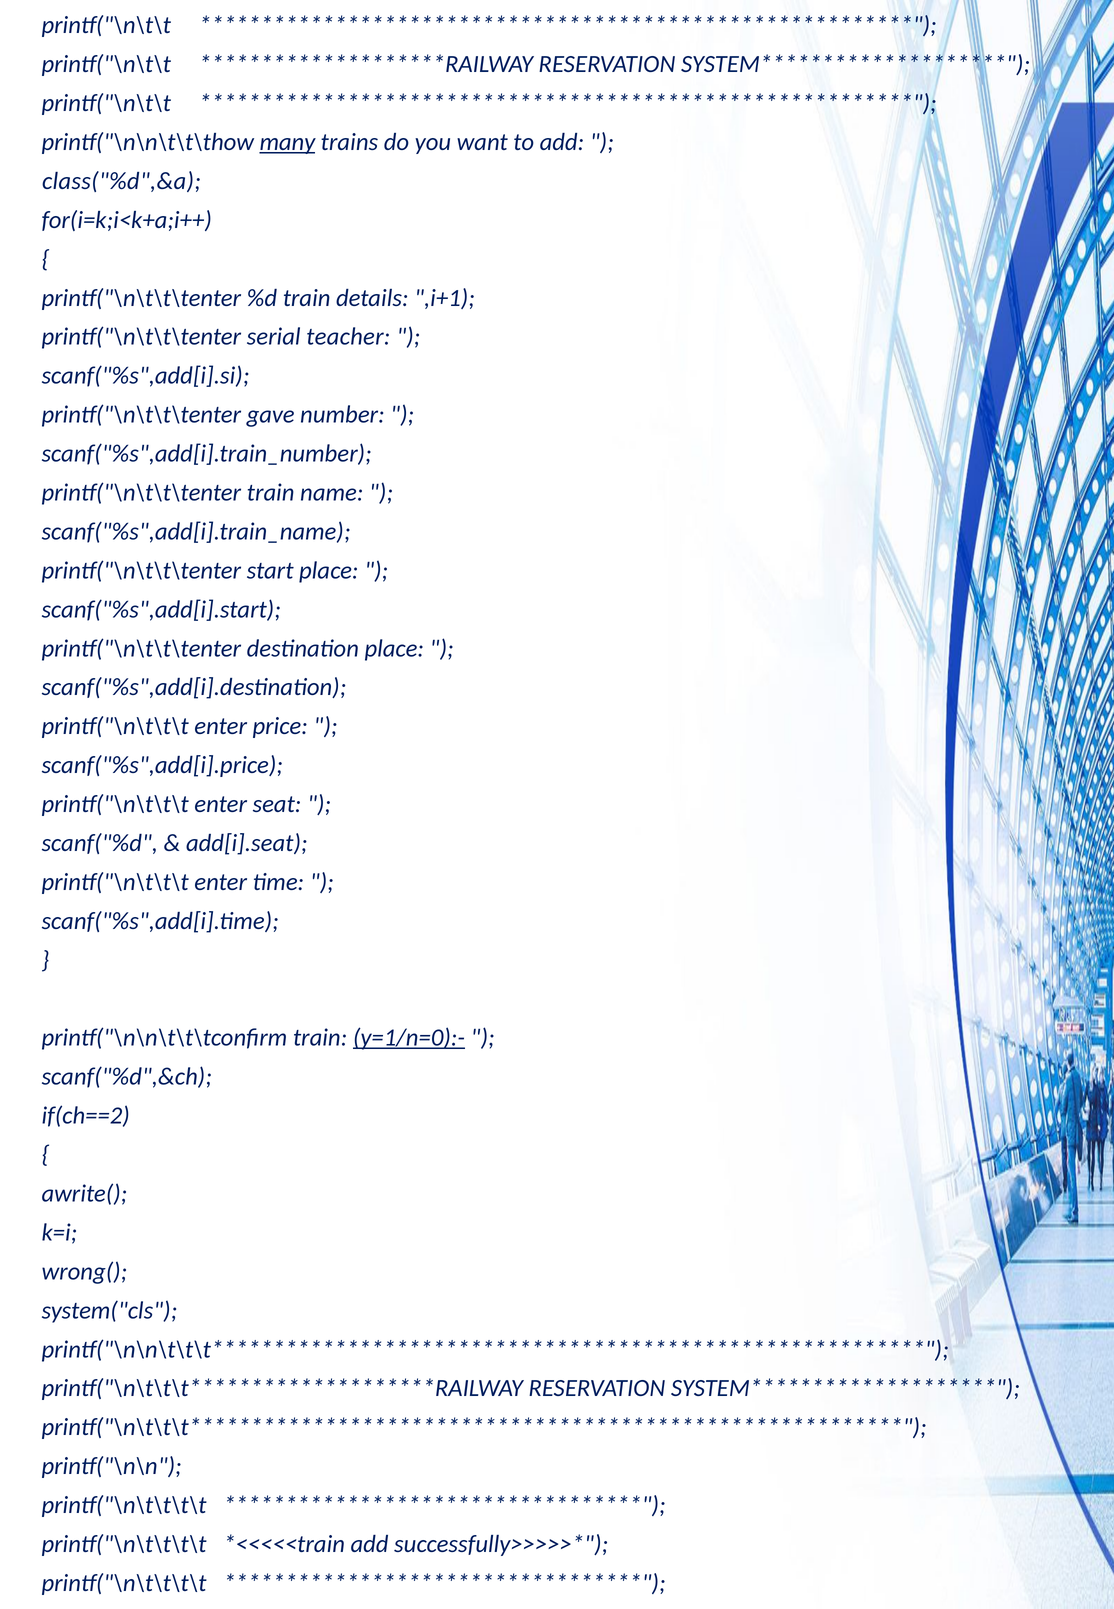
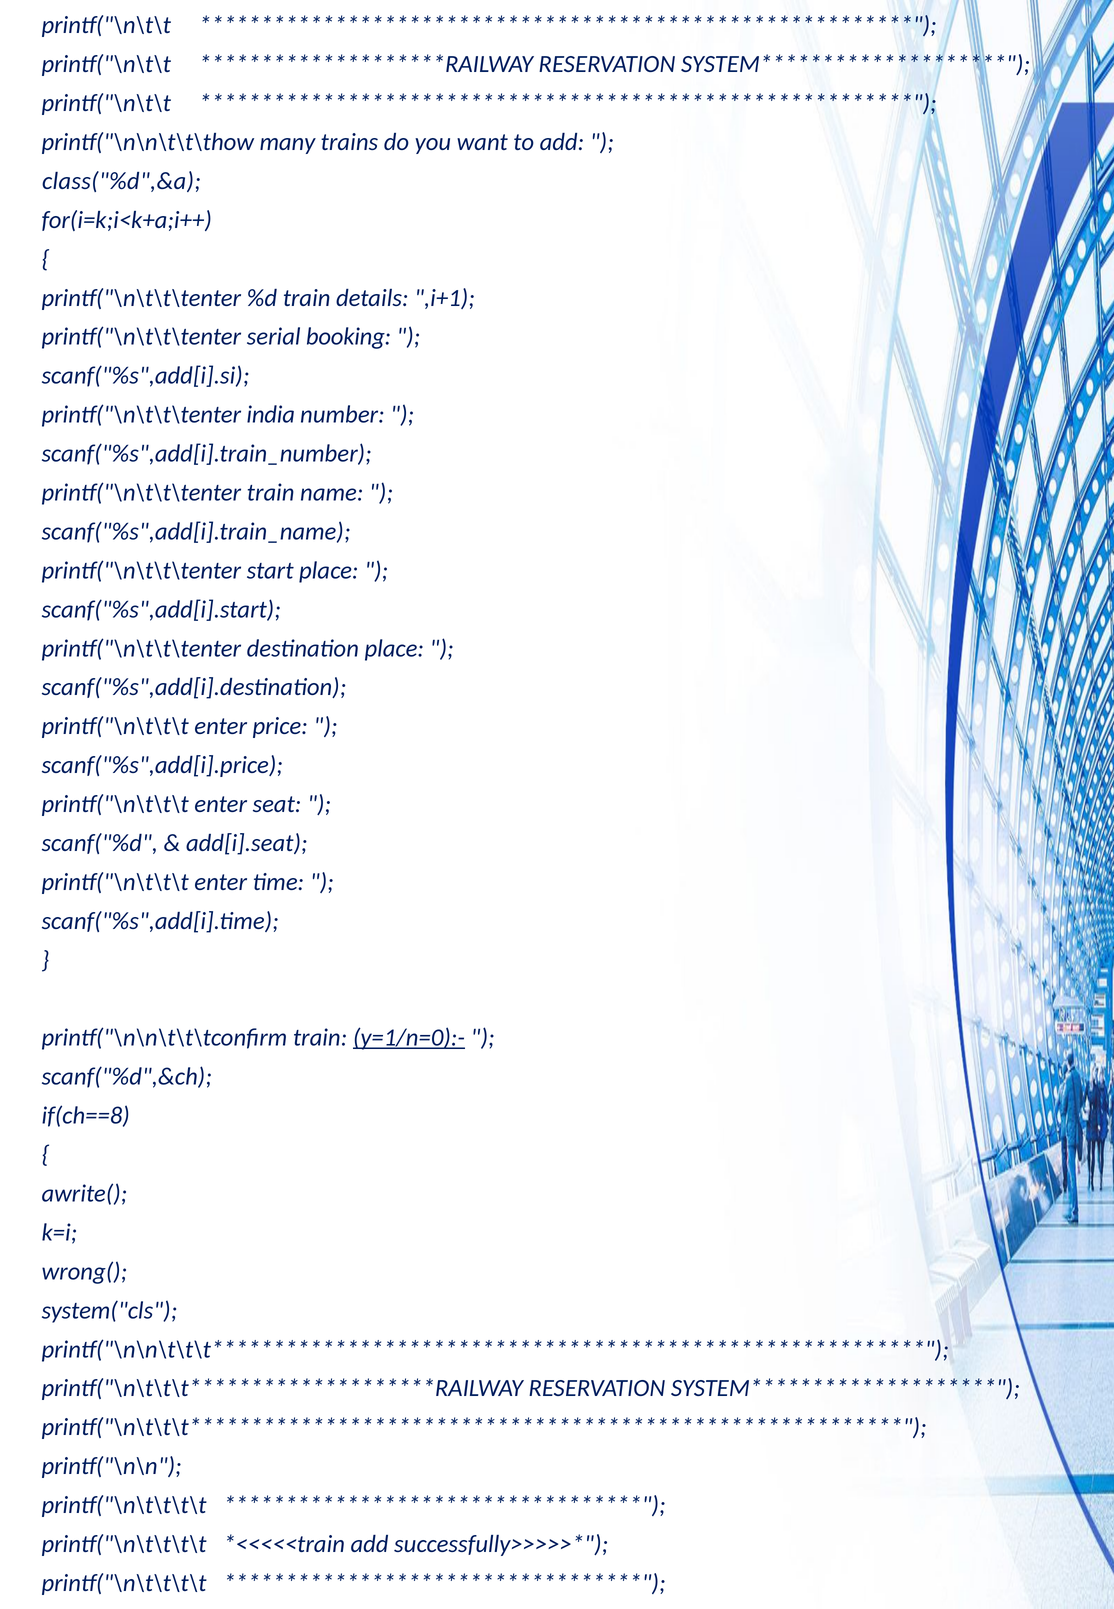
many underline: present -> none
teacher: teacher -> booking
gave: gave -> india
if(ch==2: if(ch==2 -> if(ch==8
